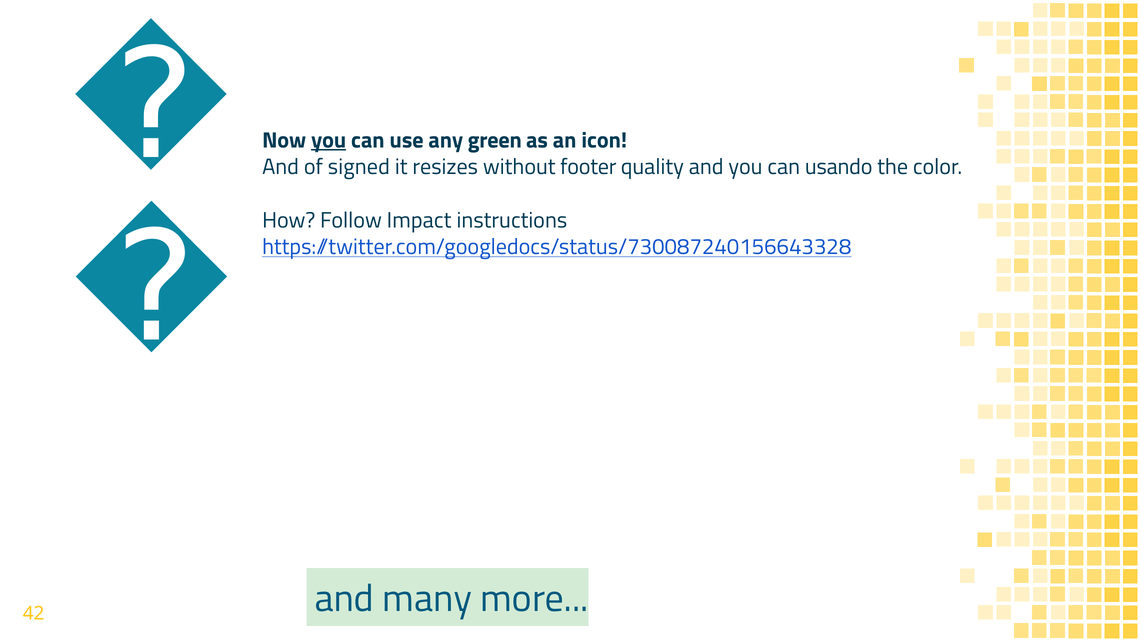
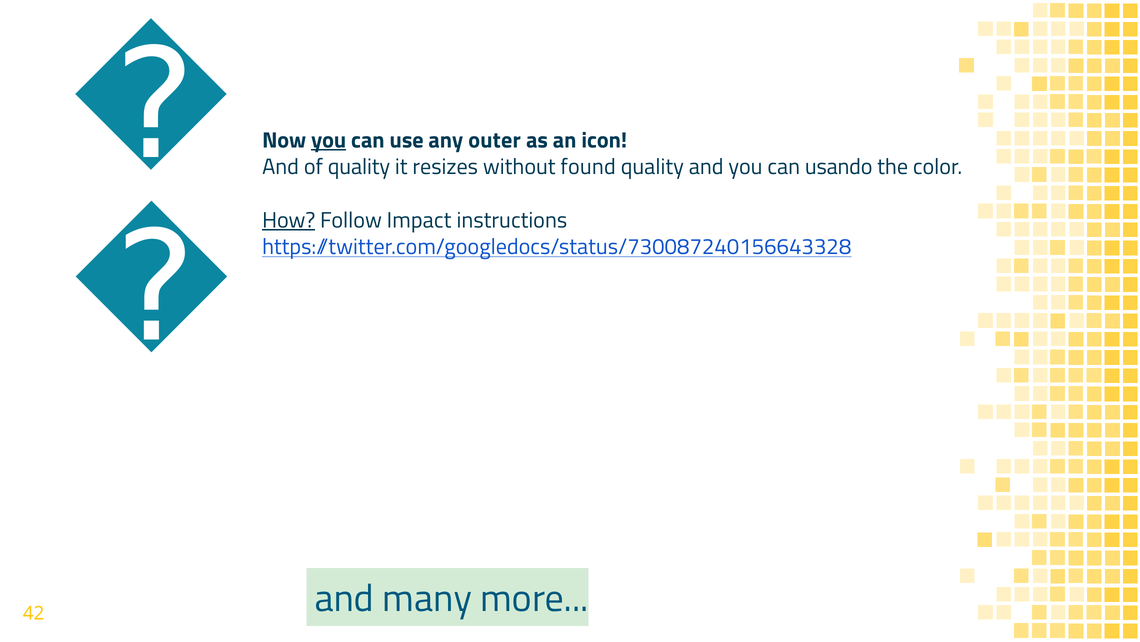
green: green -> outer
of signed: signed -> quality
footer: footer -> found
How underline: none -> present
